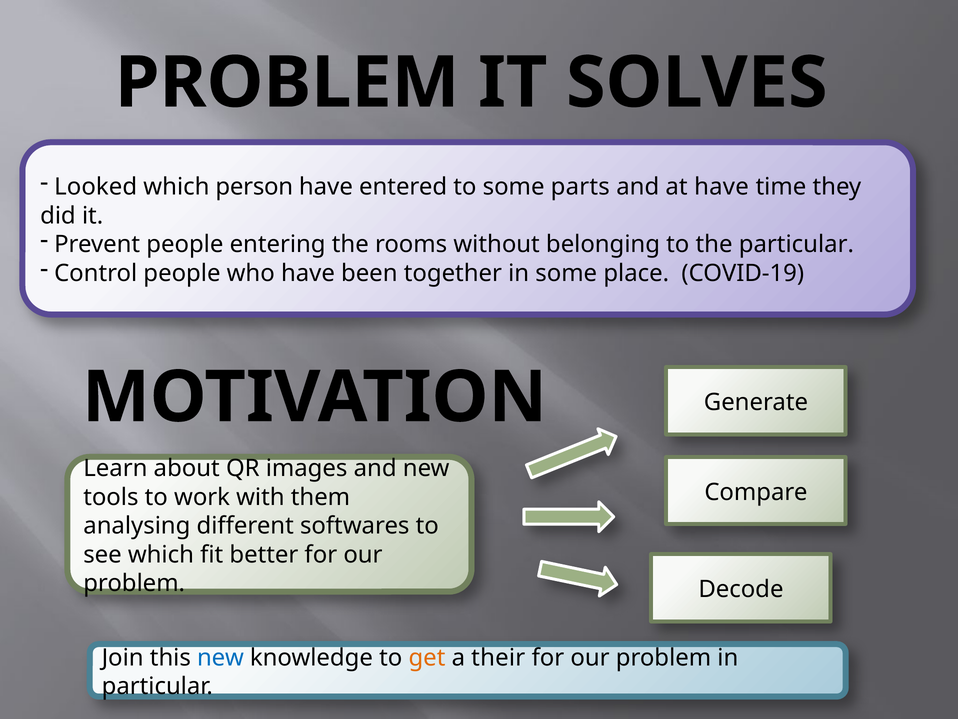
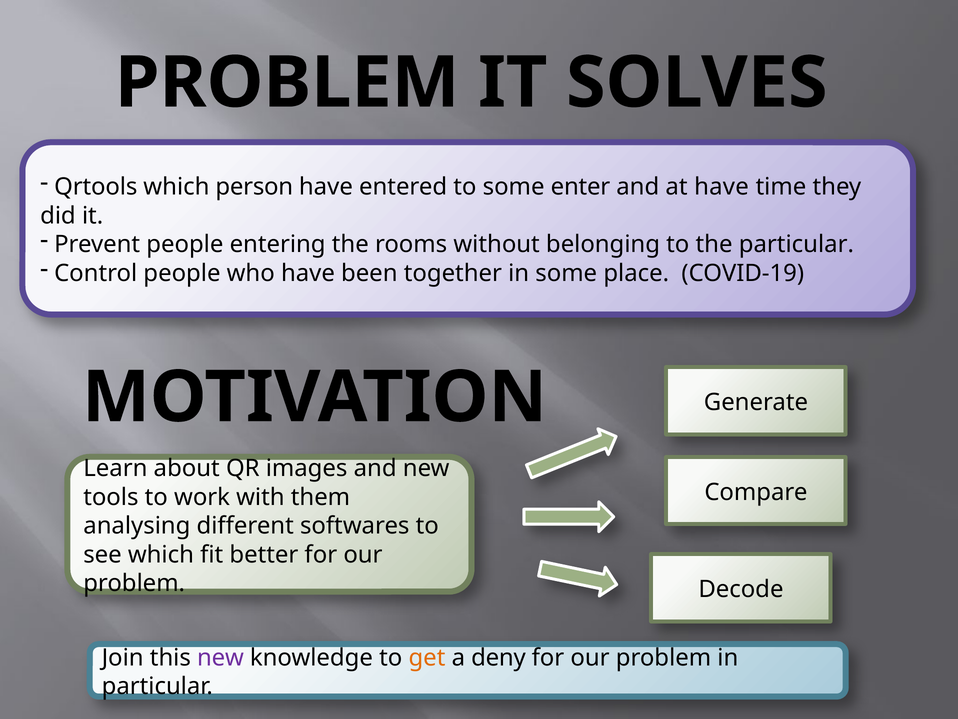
Looked: Looked -> Qrtools
parts: parts -> enter
new at (220, 657) colour: blue -> purple
their: their -> deny
